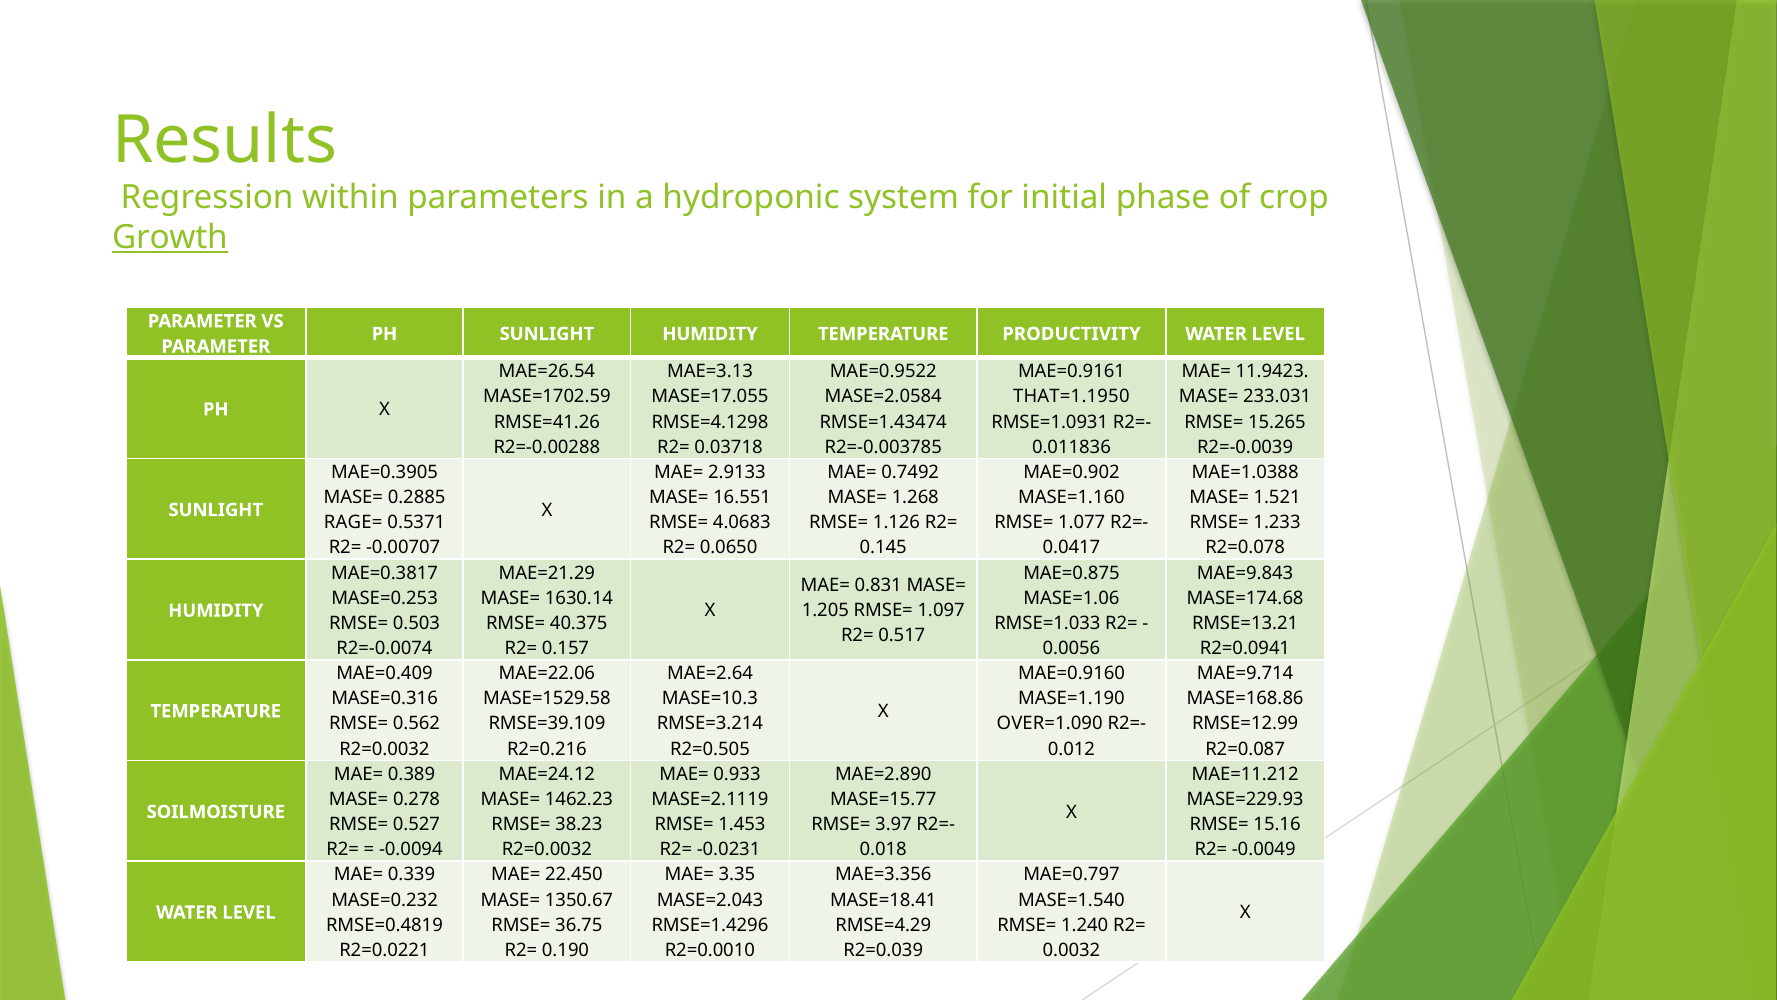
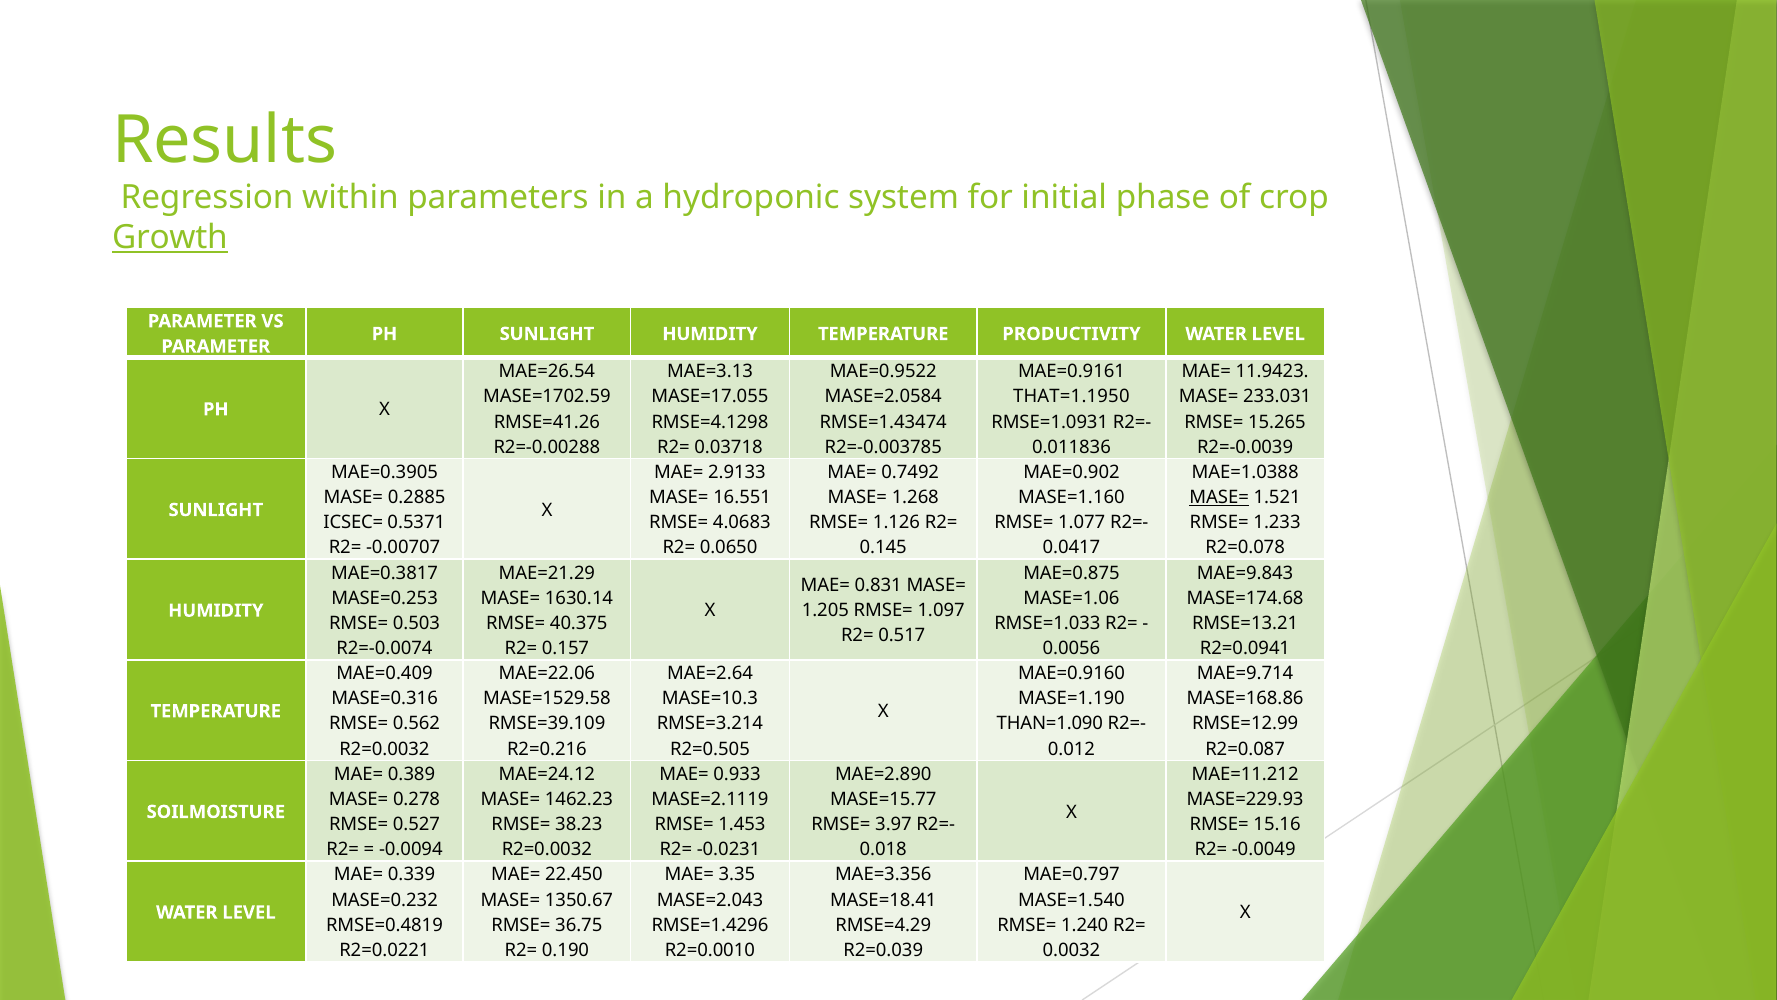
MASE= at (1219, 497) underline: none -> present
RAGE=: RAGE= -> ICSEC=
OVER=1.090: OVER=1.090 -> THAN=1.090
